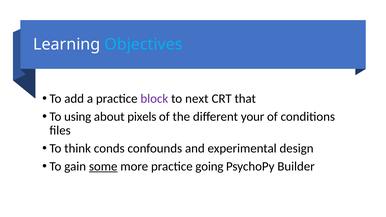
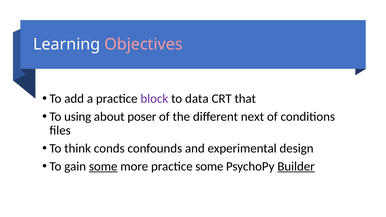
Objectives colour: light blue -> pink
next: next -> data
pixels: pixels -> poser
your: your -> next
practice going: going -> some
Builder underline: none -> present
